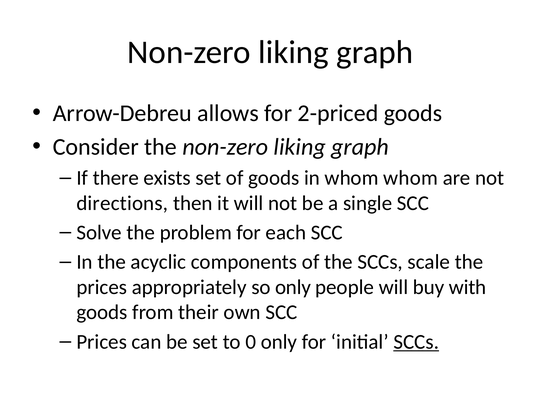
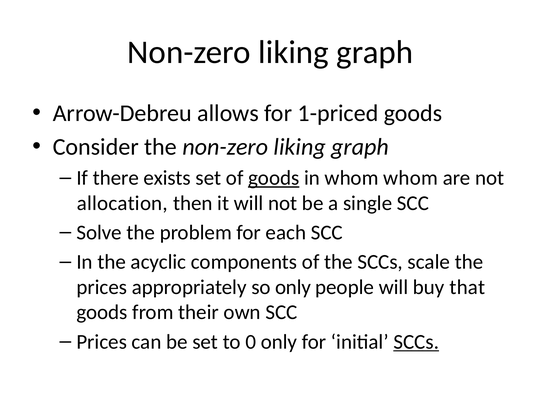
2-priced: 2-priced -> 1-priced
goods at (274, 178) underline: none -> present
directions: directions -> allocation
with: with -> that
